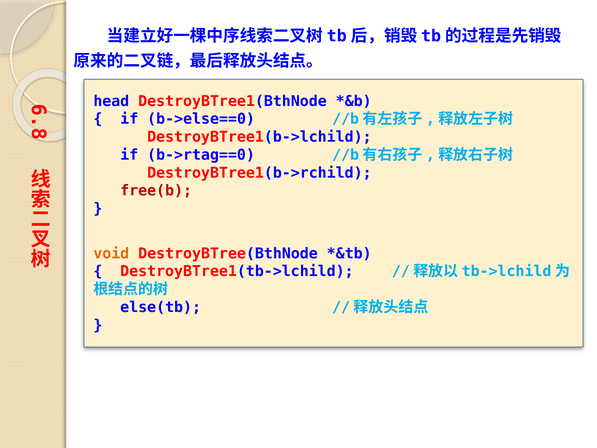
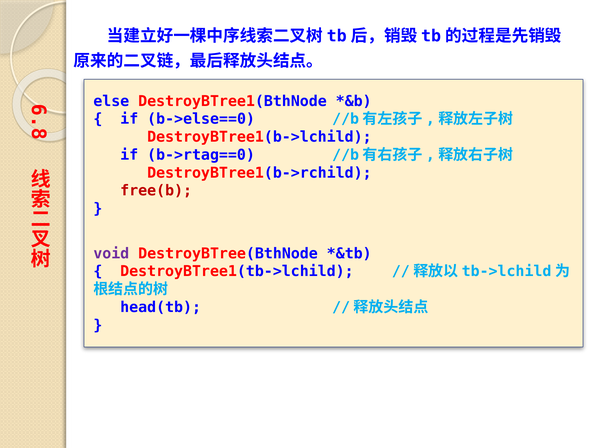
head: head -> else
void colour: orange -> purple
else(tb: else(tb -> head(tb
